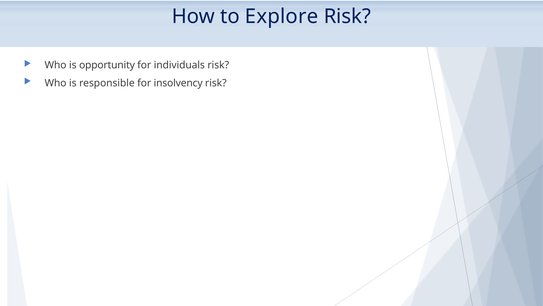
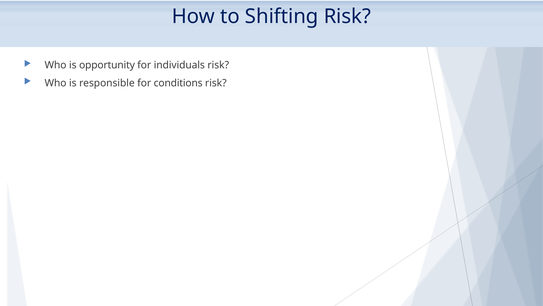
Explore: Explore -> Shifting
insolvency: insolvency -> conditions
